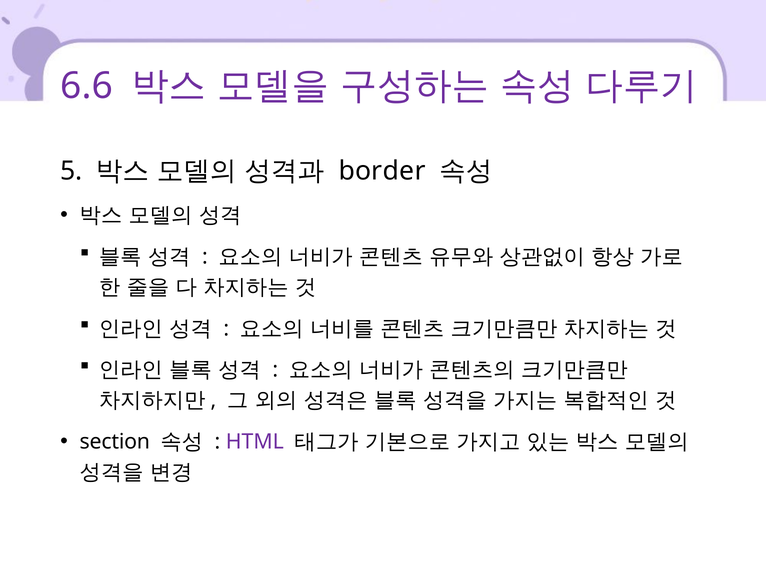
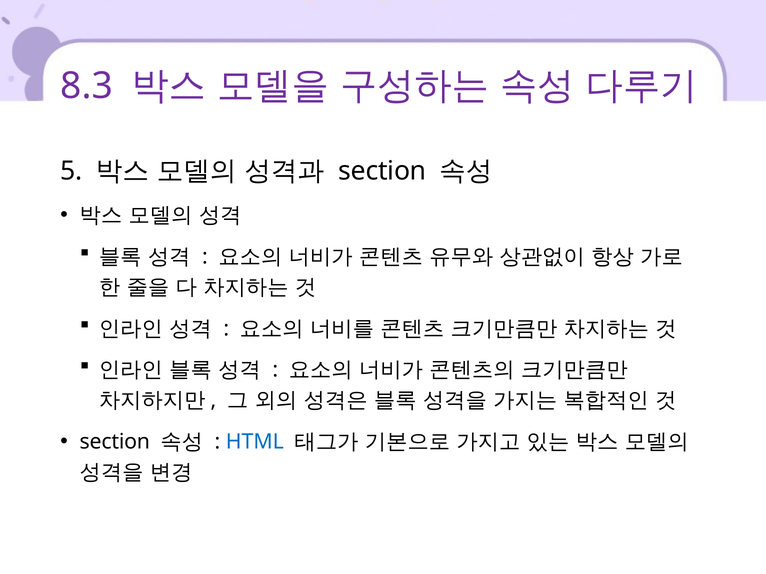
6.6: 6.6 -> 8.3
border at (382, 171): border -> section
HTML colour: purple -> blue
